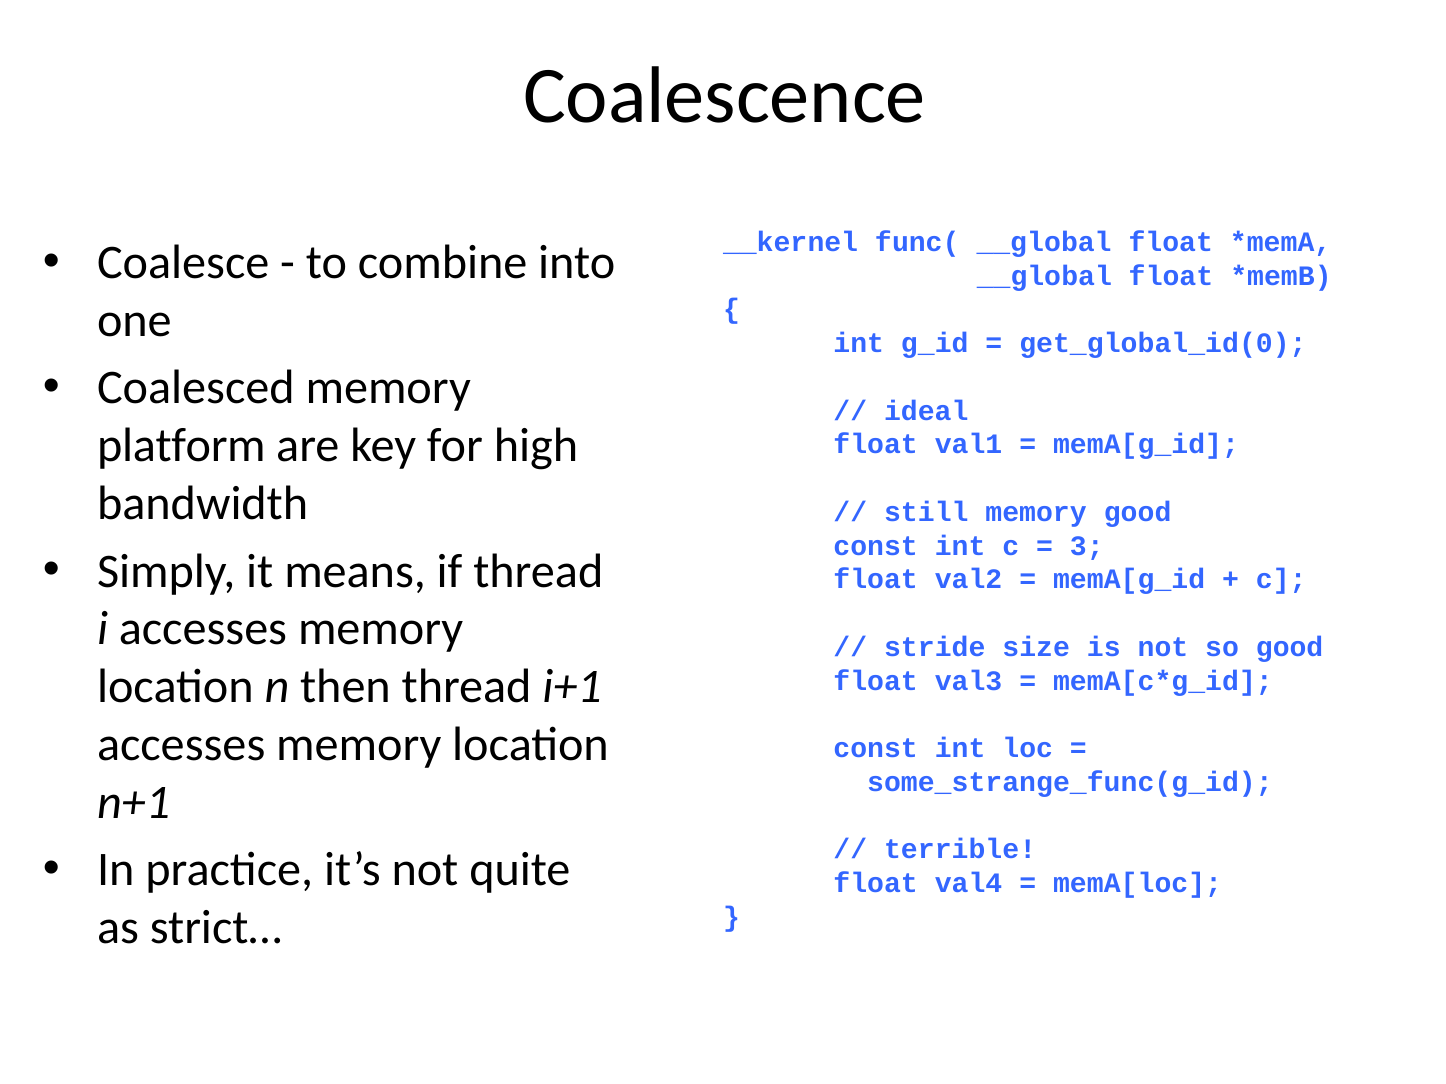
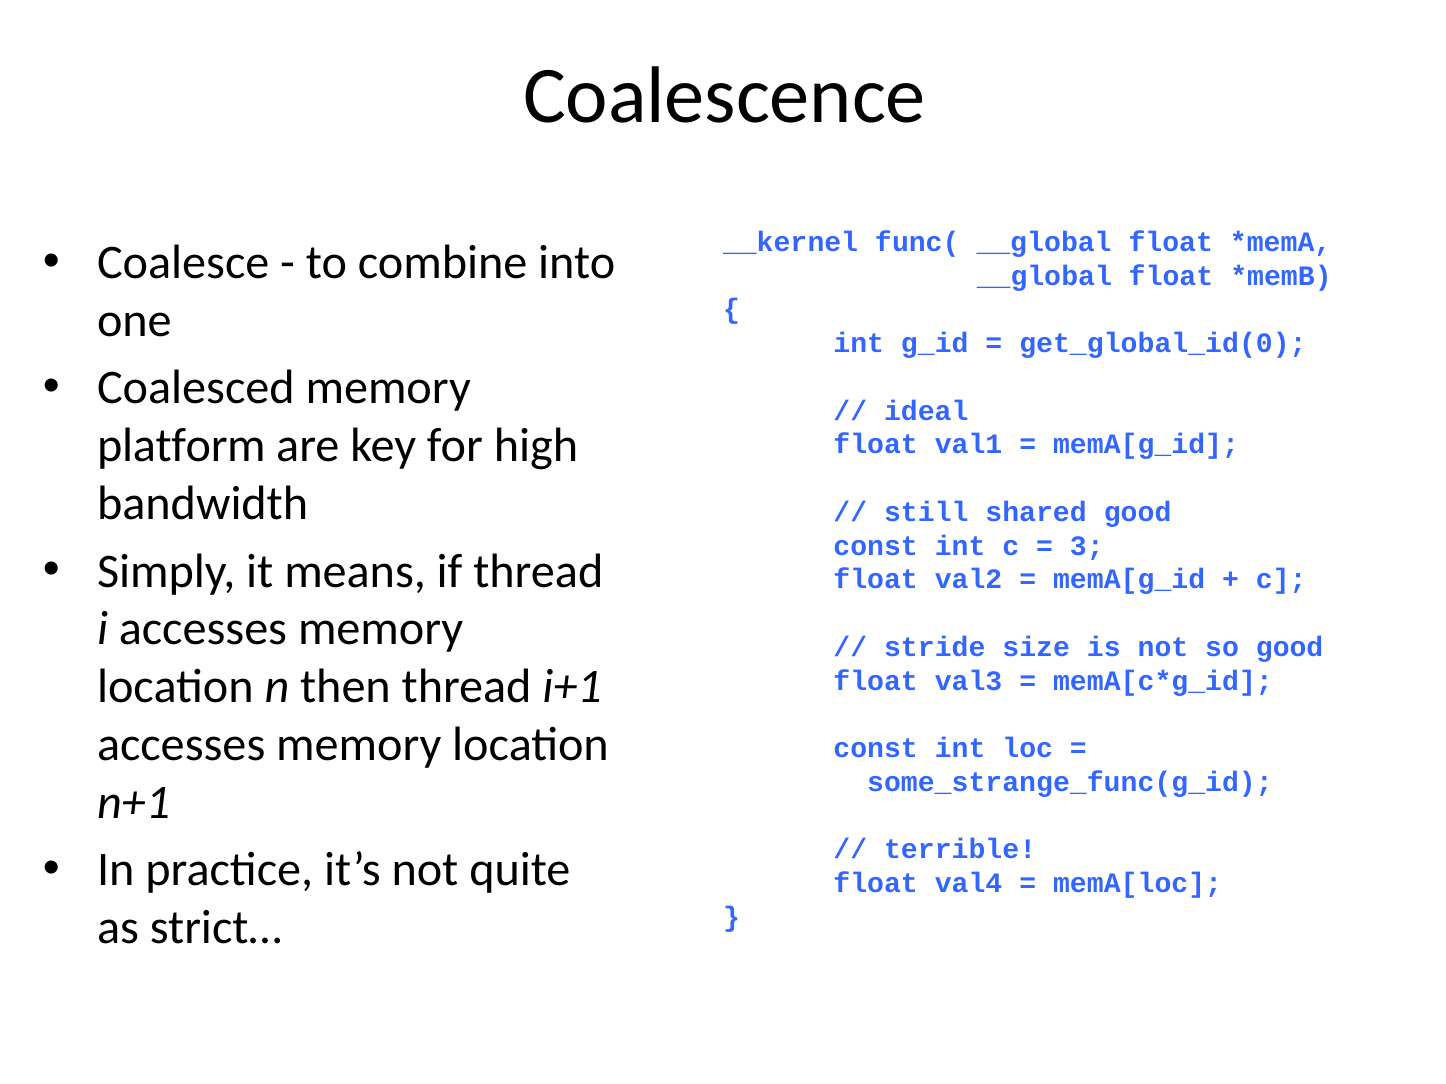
still memory: memory -> shared
